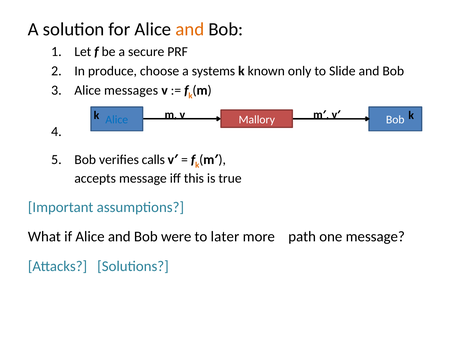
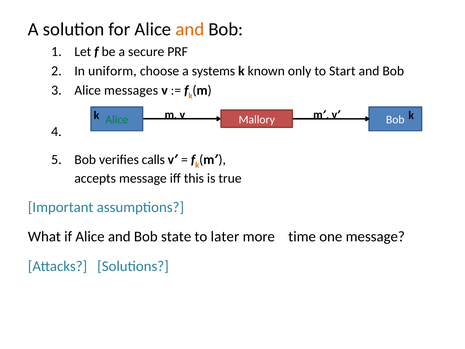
produce: produce -> uniform
Slide: Slide -> Start
Alice at (117, 120) colour: blue -> green
were: were -> state
path: path -> time
